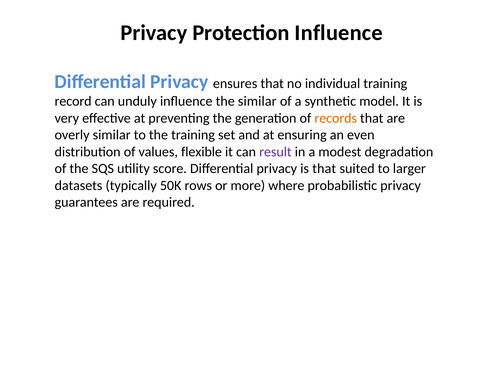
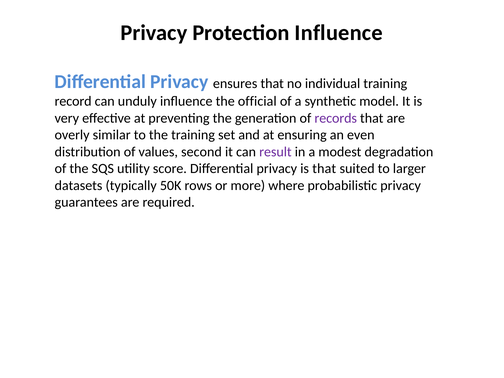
the similar: similar -> official
records colour: orange -> purple
flexible: flexible -> second
